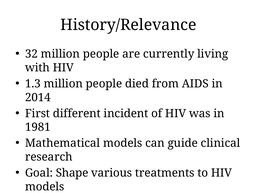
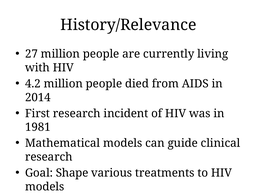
32: 32 -> 27
1.3: 1.3 -> 4.2
First different: different -> research
